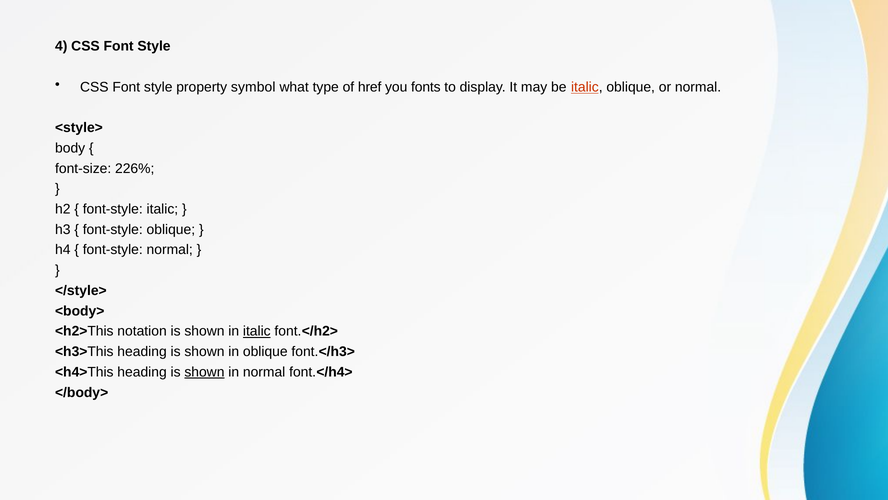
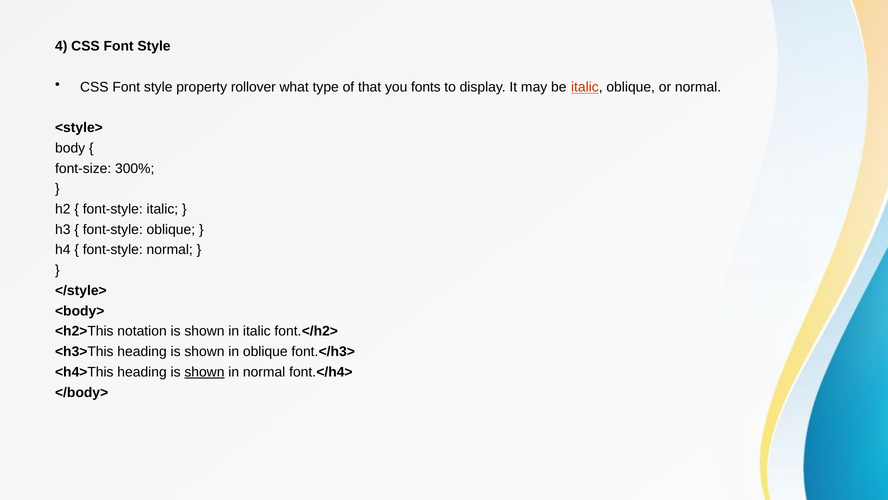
symbol: symbol -> rollover
href: href -> that
226%: 226% -> 300%
italic at (257, 331) underline: present -> none
